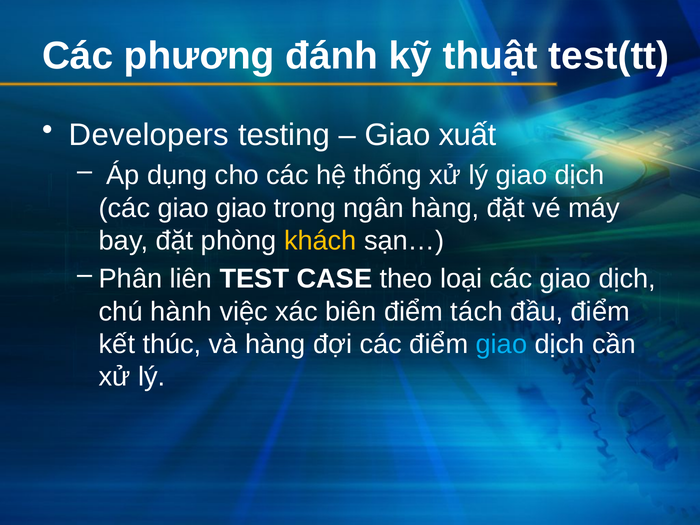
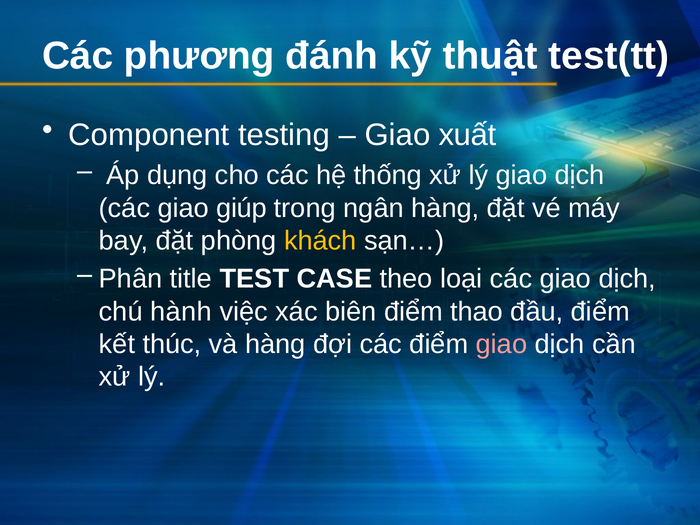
Developers: Developers -> Component
giao giao: giao -> giúp
liên: liên -> title
tách: tách -> thao
giao at (502, 344) colour: light blue -> pink
